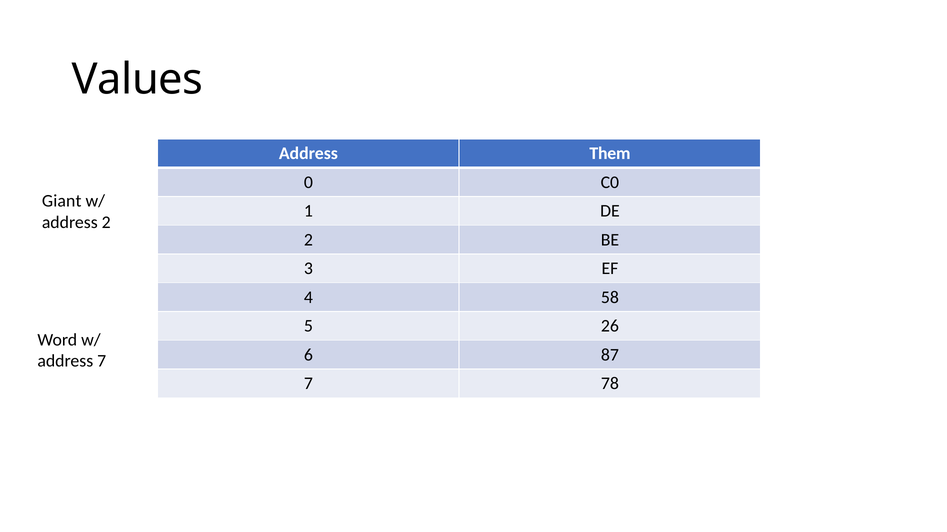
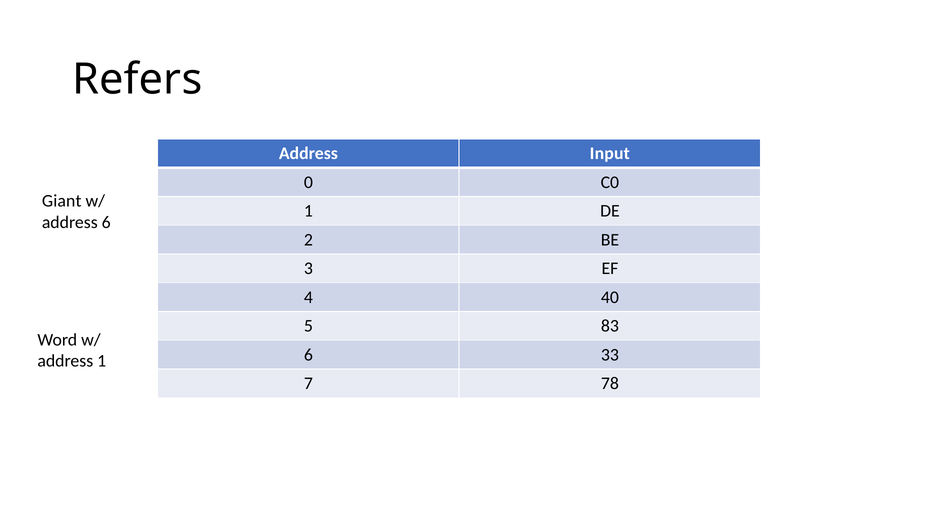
Values: Values -> Refers
Them: Them -> Input
address 2: 2 -> 6
58: 58 -> 40
26: 26 -> 83
87: 87 -> 33
address 7: 7 -> 1
